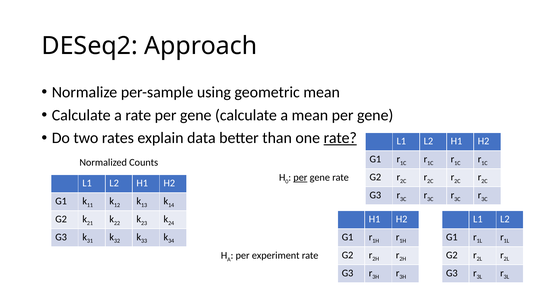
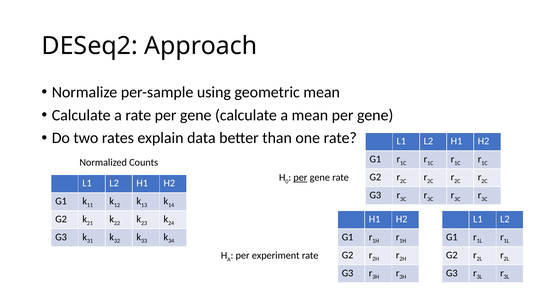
rate at (340, 138) underline: present -> none
